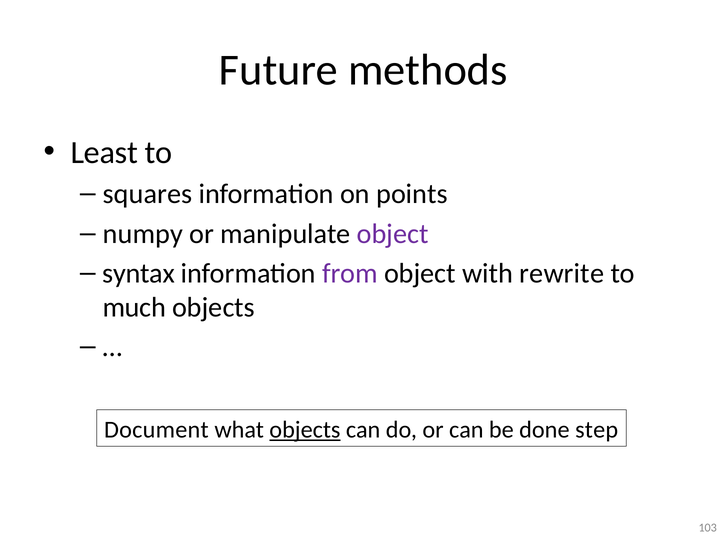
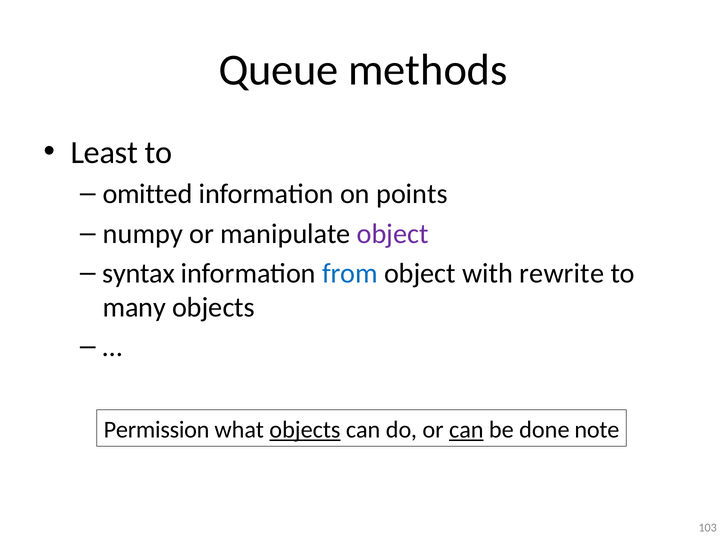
Future: Future -> Queue
squares: squares -> omitted
from colour: purple -> blue
much: much -> many
Document: Document -> Permission
can at (466, 430) underline: none -> present
step: step -> note
